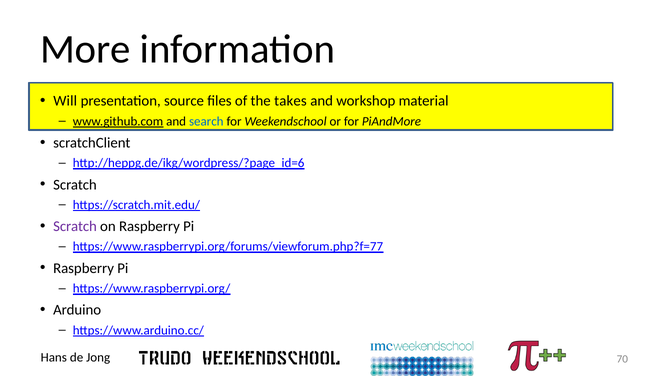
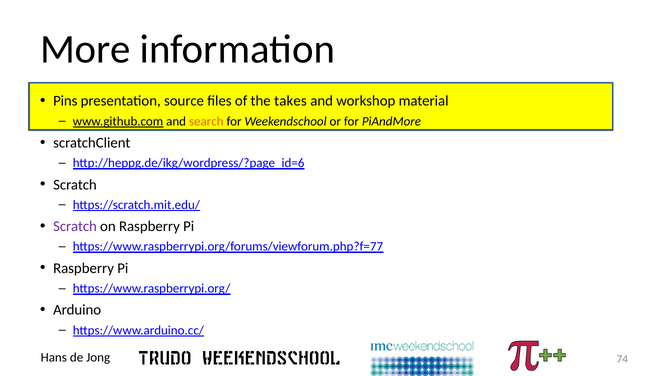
Will: Will -> Pins
search colour: blue -> orange
70: 70 -> 74
